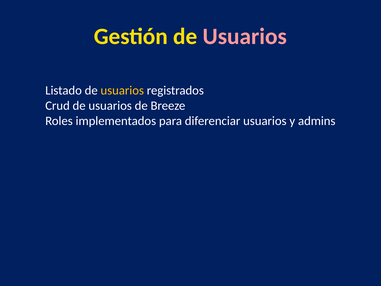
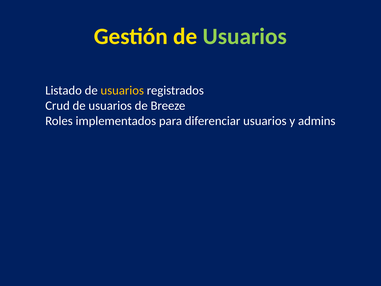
Usuarios at (245, 37) colour: pink -> light green
